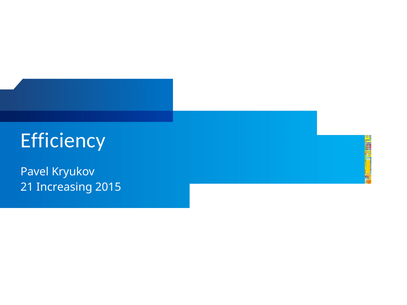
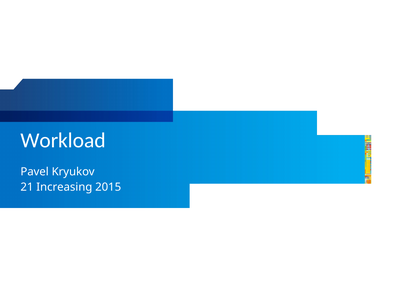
Efficiency: Efficiency -> Workload
